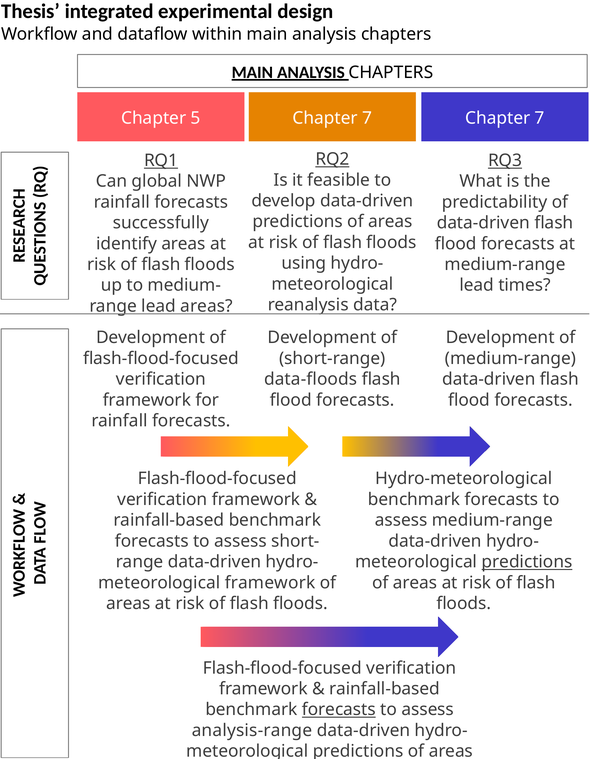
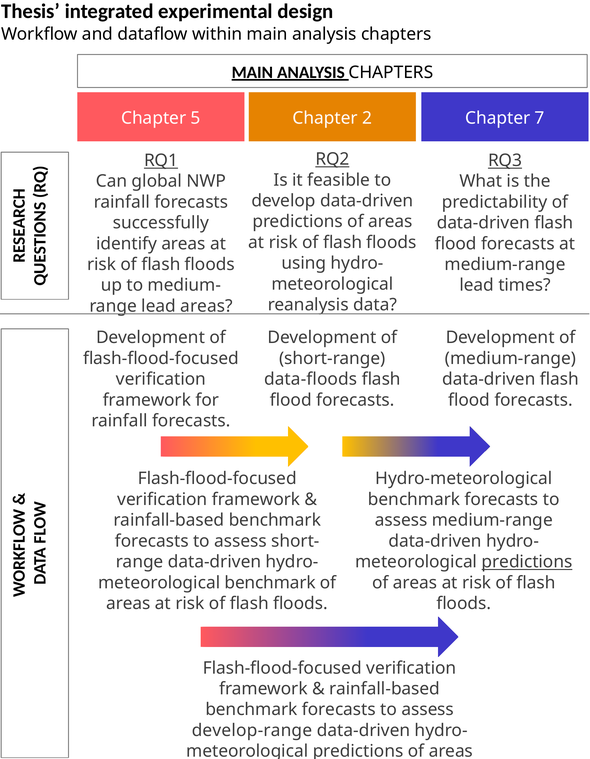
7 at (367, 118): 7 -> 2
framework at (270, 583): framework -> benchmark
forecasts at (339, 710) underline: present -> none
analysis-range: analysis-range -> develop-range
